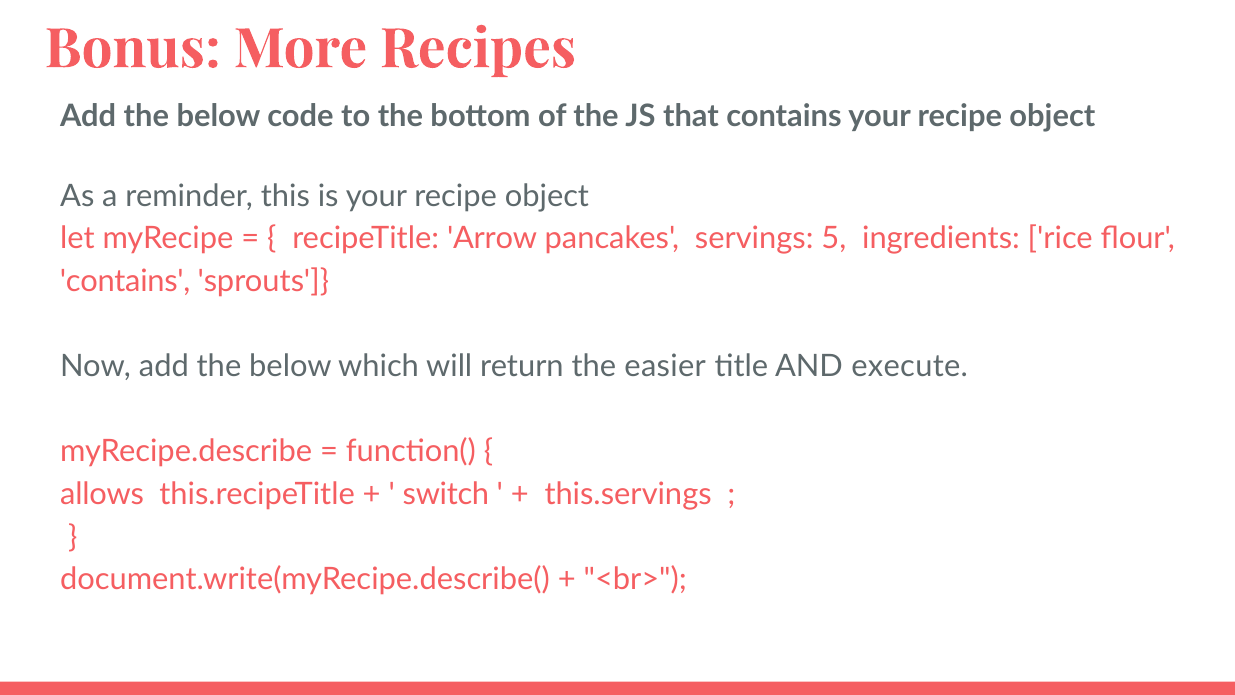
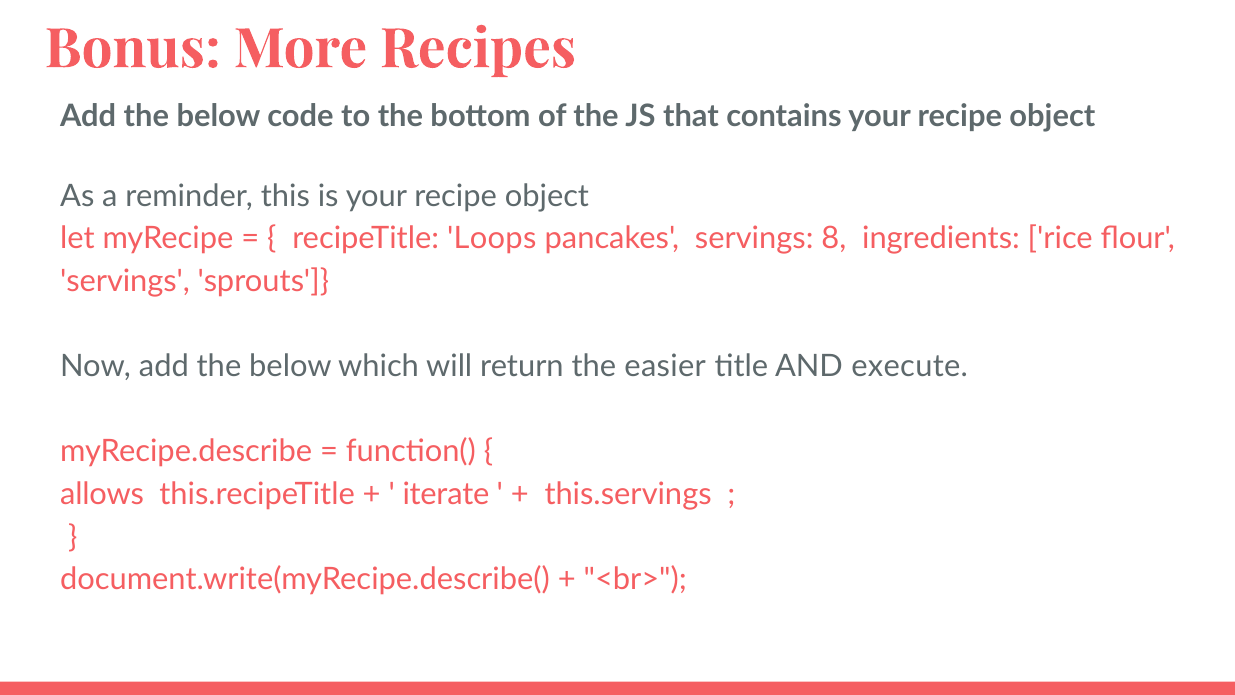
Arrow: Arrow -> Loops
5: 5 -> 8
contains at (125, 281): contains -> servings
switch: switch -> iterate
